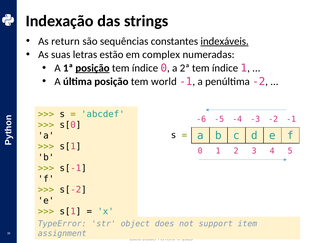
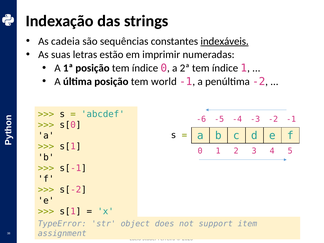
return: return -> cadeia
complex: complex -> imprimir
posição at (92, 68) underline: present -> none
